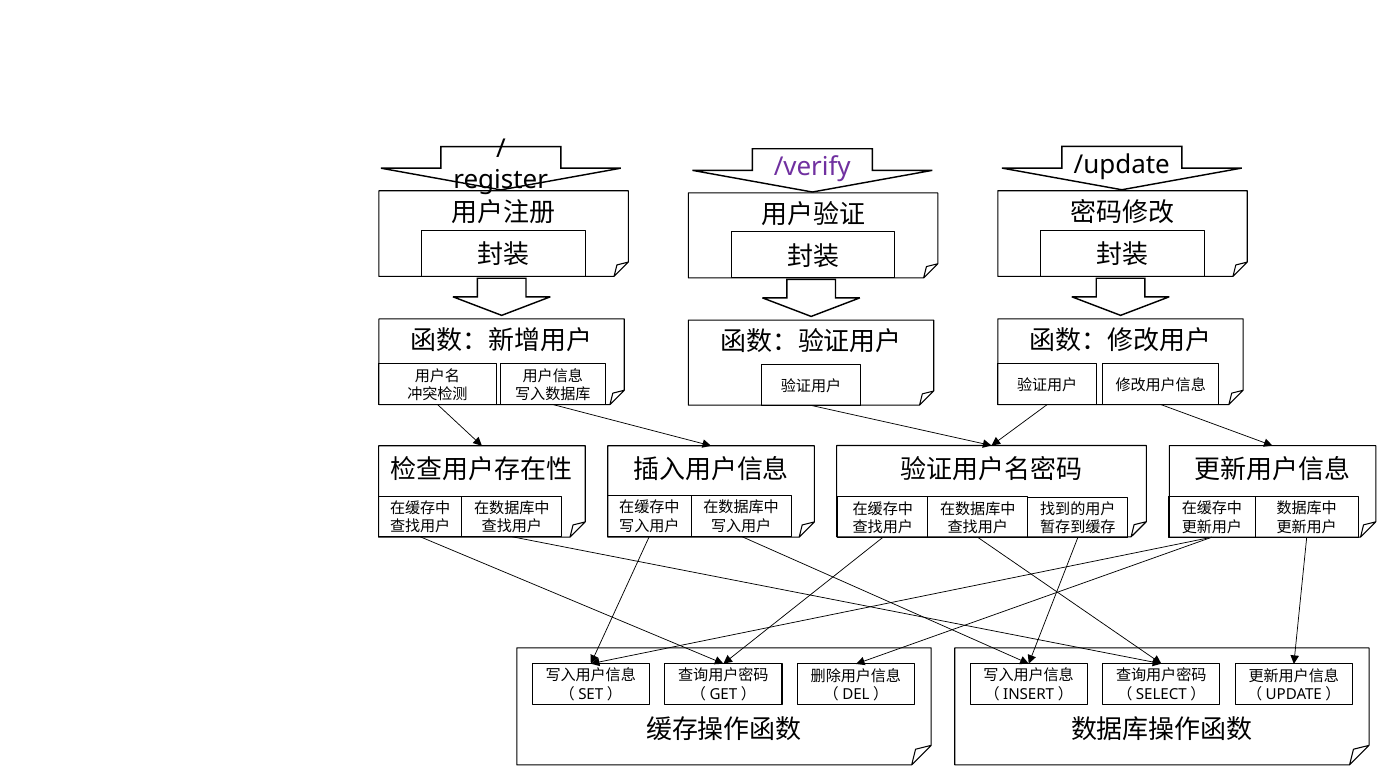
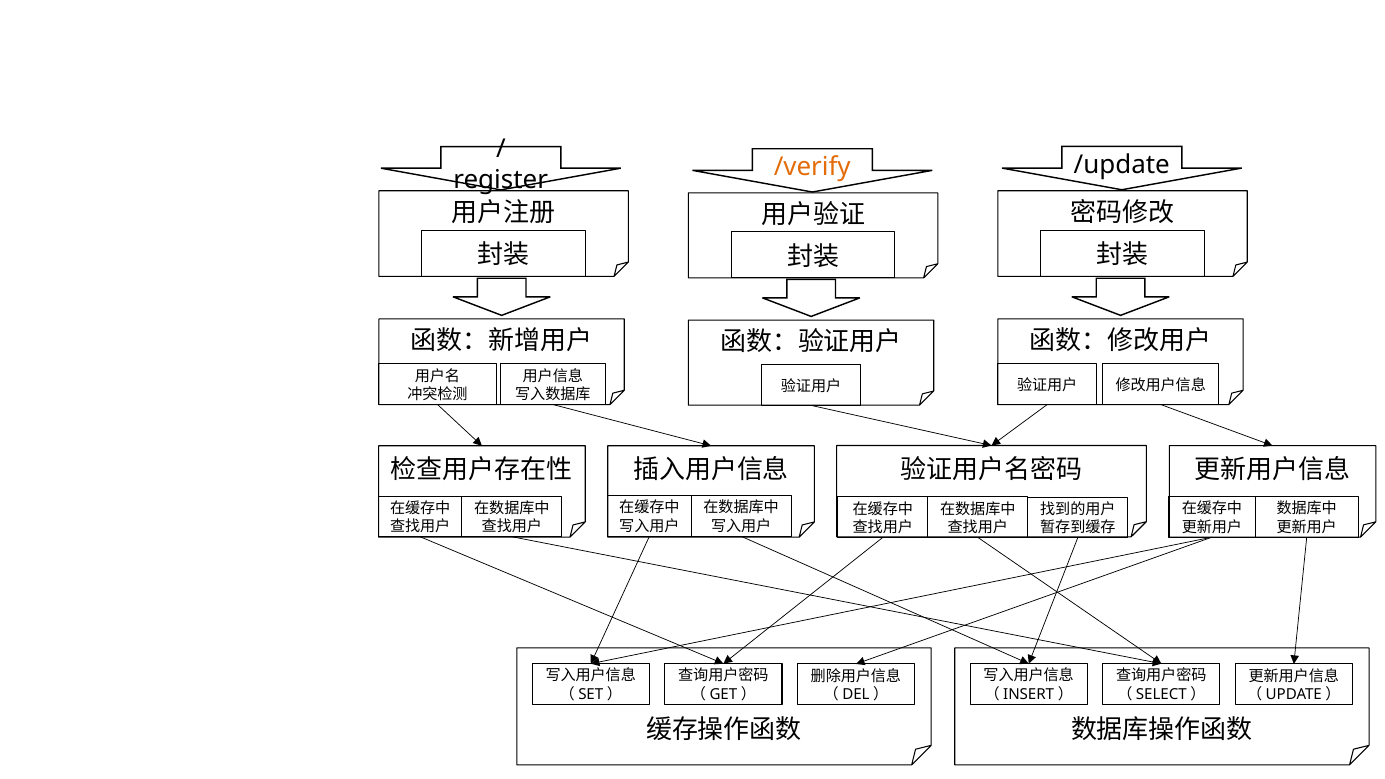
/verify colour: purple -> orange
